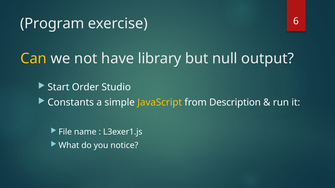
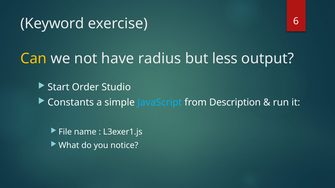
Program: Program -> Keyword
library: library -> radius
null: null -> less
JavaScript colour: yellow -> light blue
